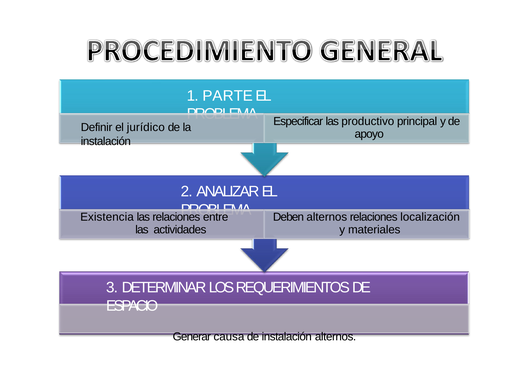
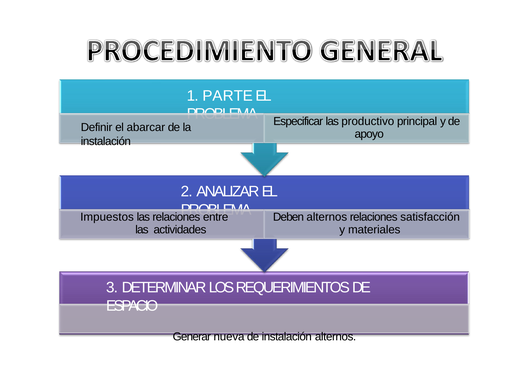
jurídico: jurídico -> abarcar
Existencia: Existencia -> Impuestos
localización: localización -> satisfacción
causa: causa -> nueva
